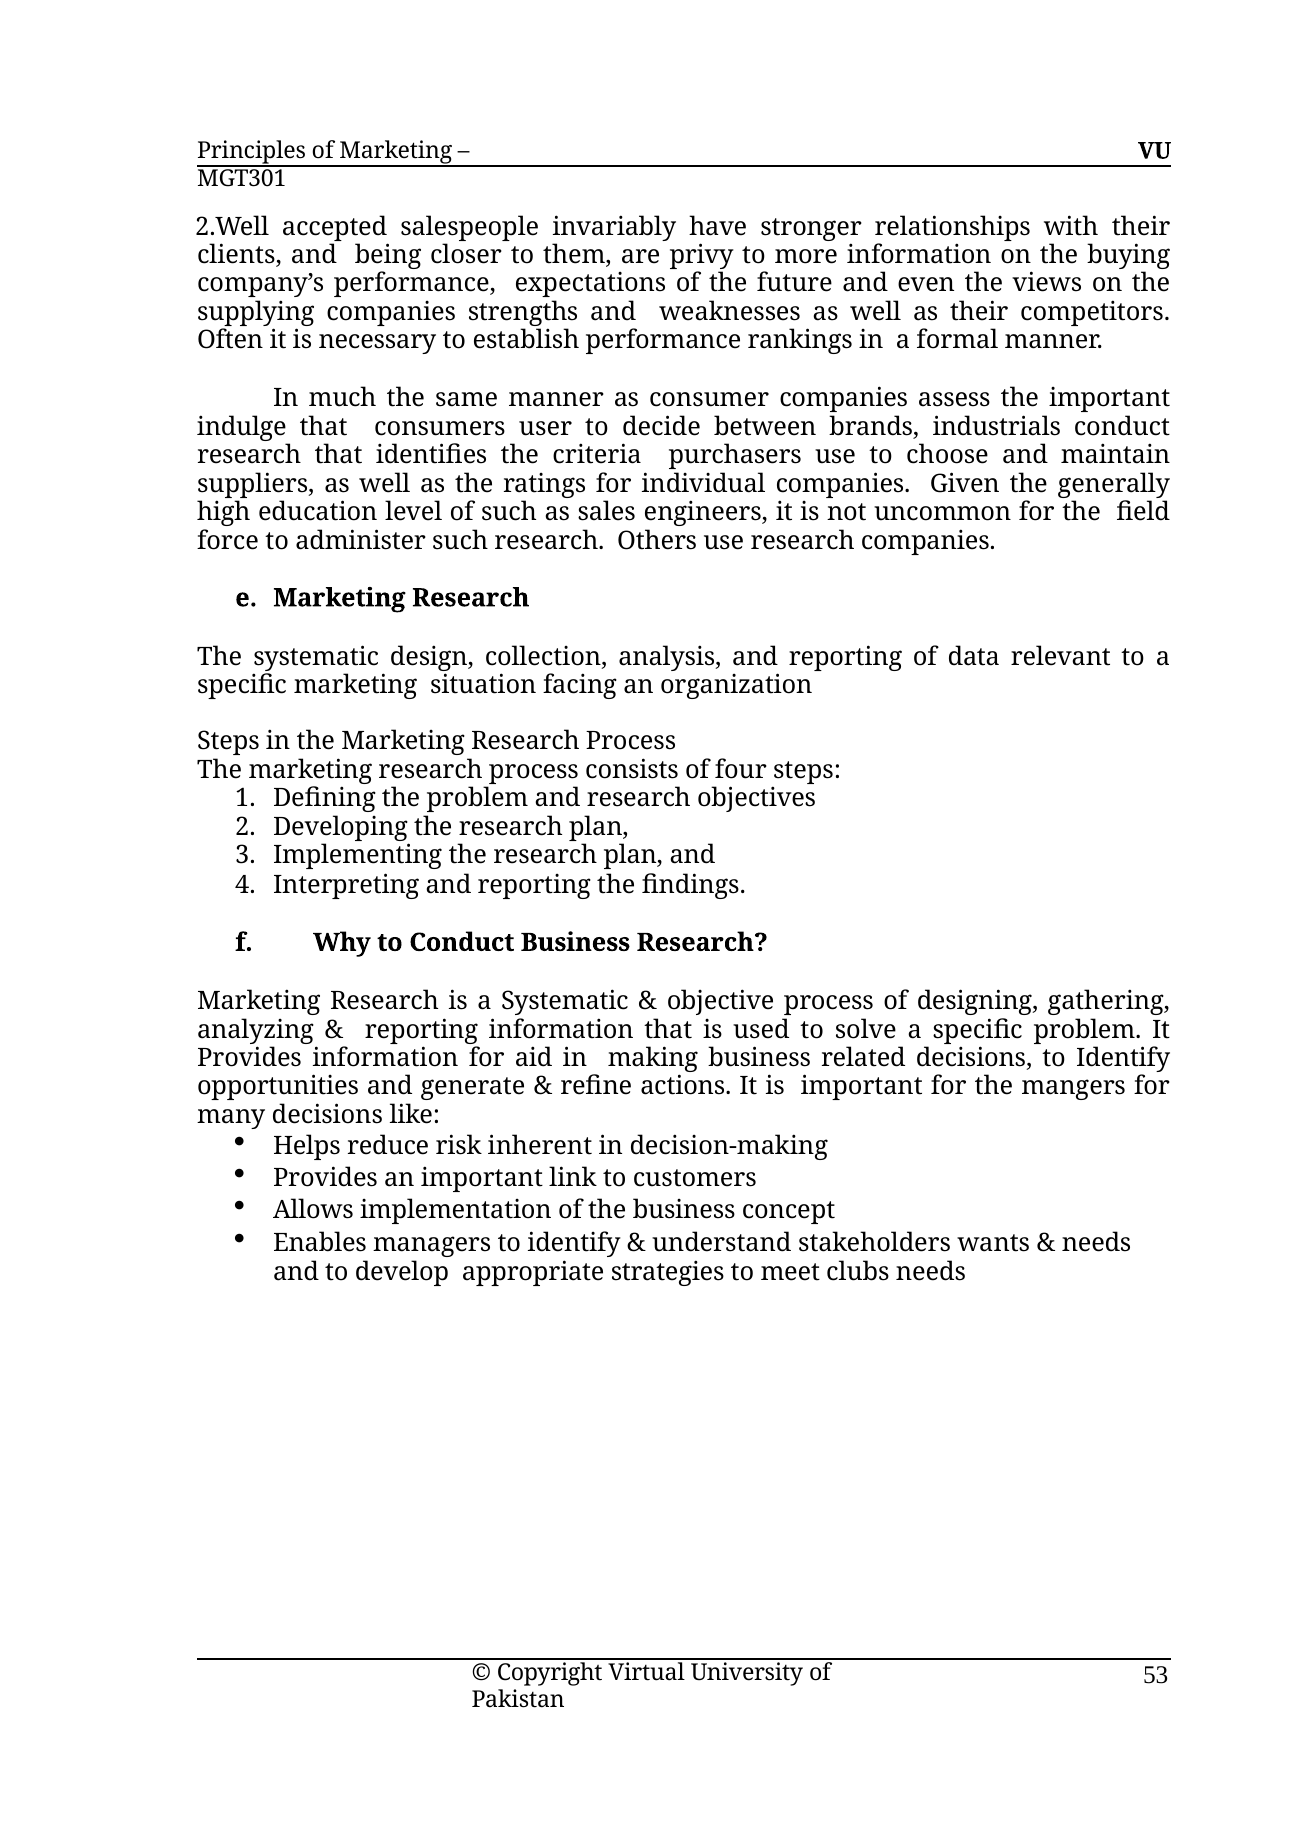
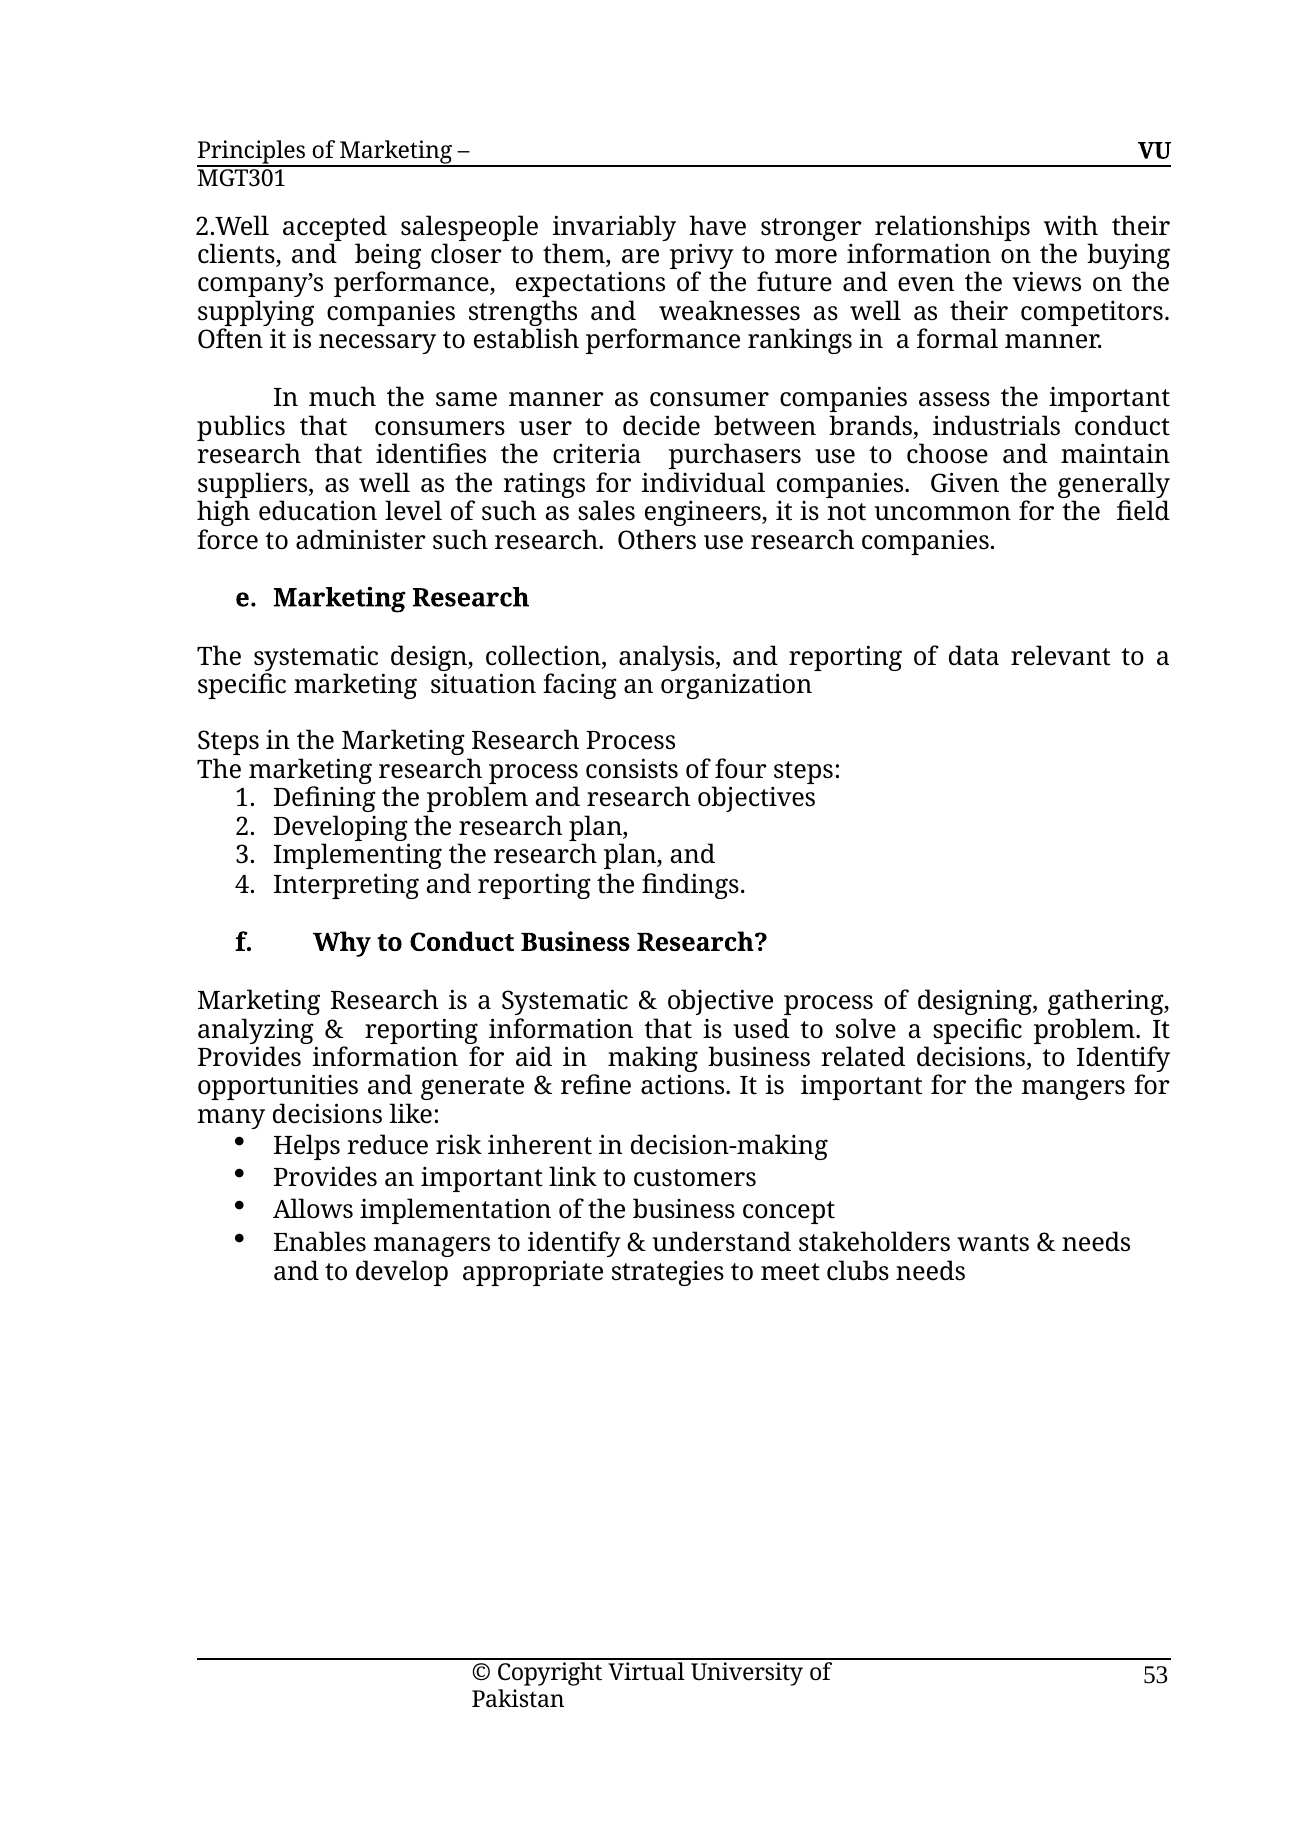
indulge: indulge -> publics
